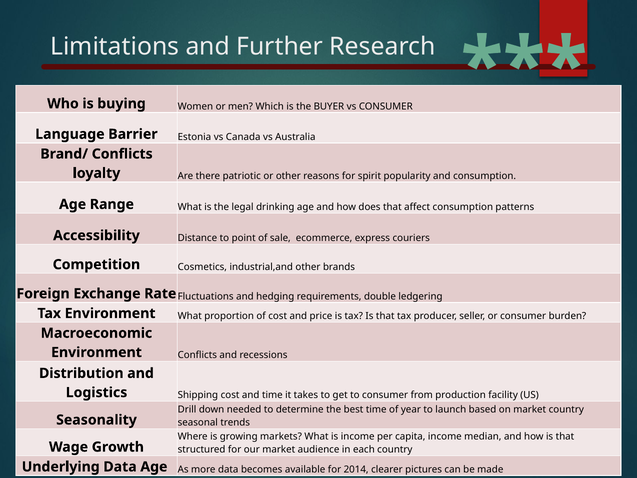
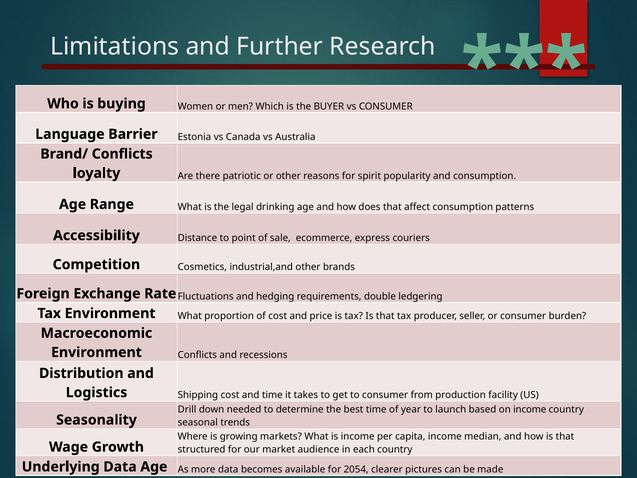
on market: market -> income
2014: 2014 -> 2054
